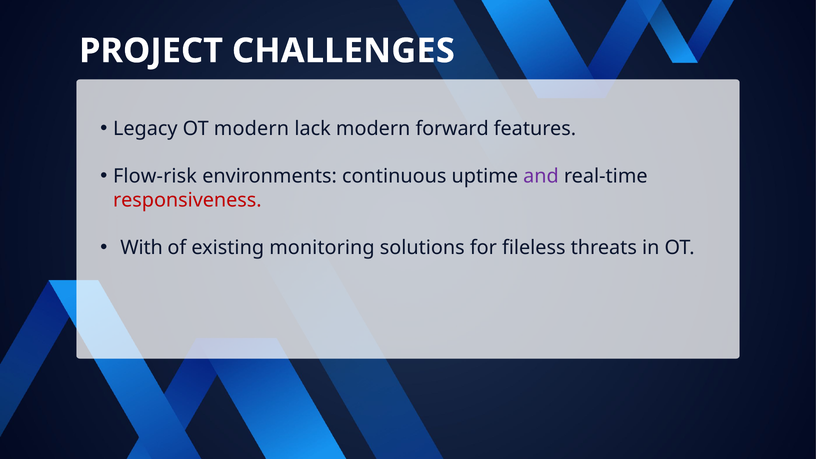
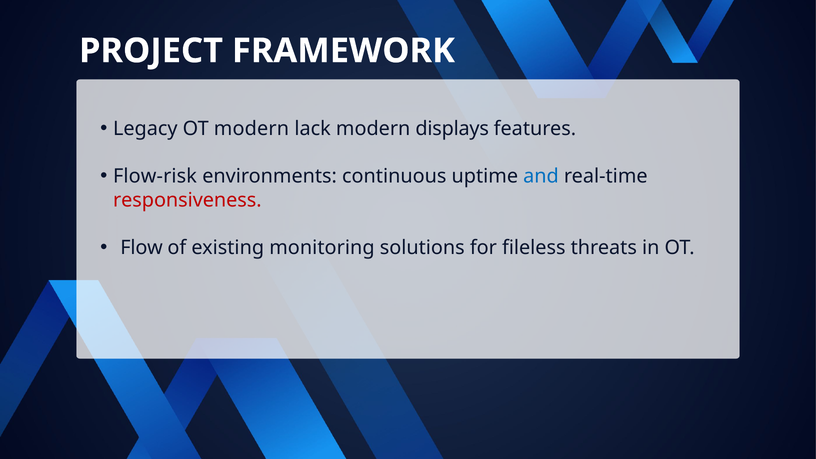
CHALLENGES: CHALLENGES -> FRAMEWORK
forward: forward -> displays
and colour: purple -> blue
With: With -> Flow
